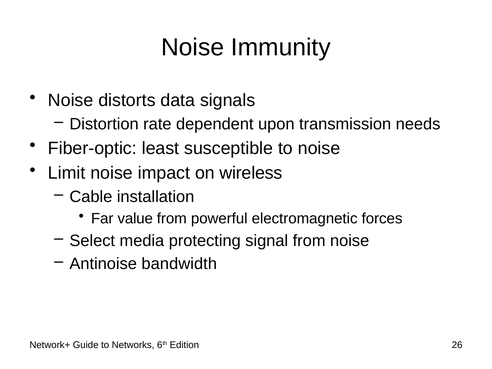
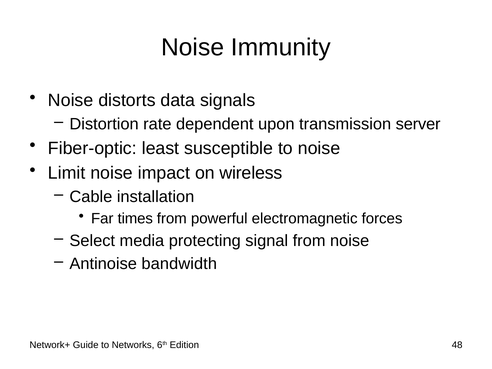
needs: needs -> server
value: value -> times
26: 26 -> 48
